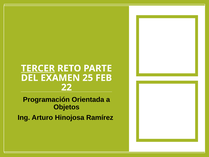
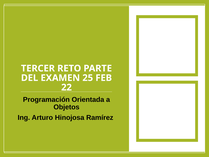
TERCER underline: present -> none
